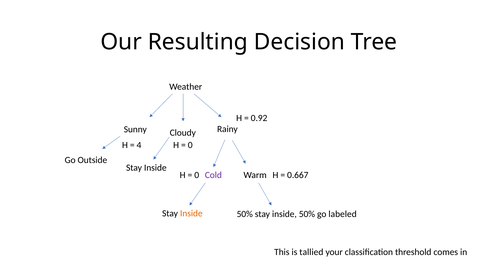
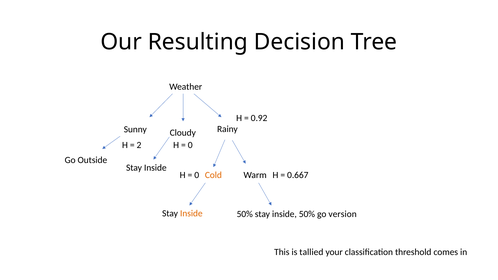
4: 4 -> 2
Cold colour: purple -> orange
labeled: labeled -> version
